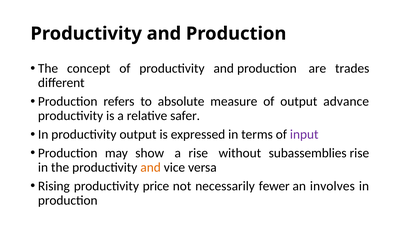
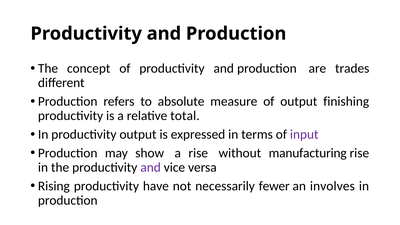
advance: advance -> finishing
safer: safer -> total
subassemblies: subassemblies -> manufacturing
and at (151, 167) colour: orange -> purple
price: price -> have
